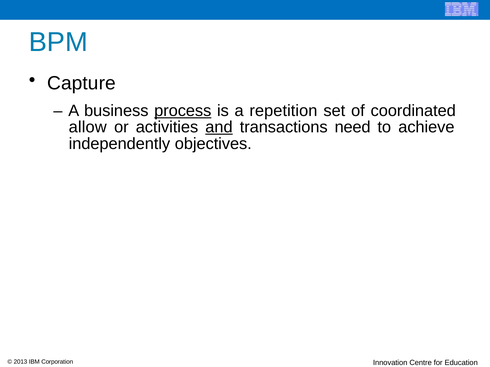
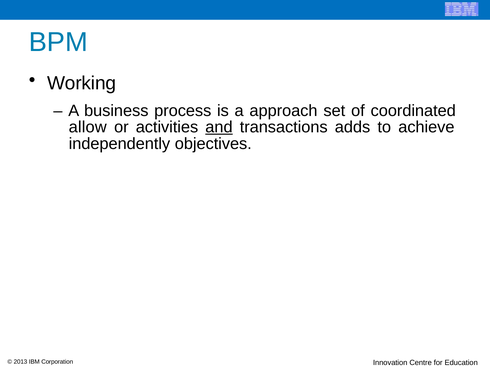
Capture: Capture -> Working
process underline: present -> none
repetition: repetition -> approach
need: need -> adds
